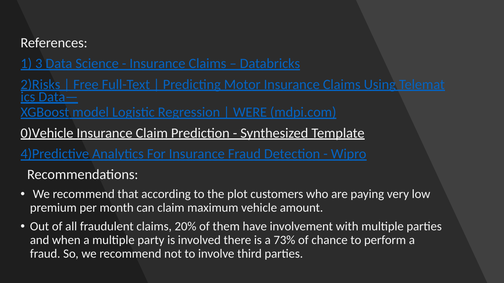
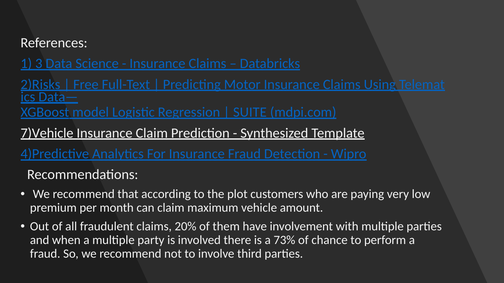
WERE: WERE -> SUITE
0)Vehicle: 0)Vehicle -> 7)Vehicle
